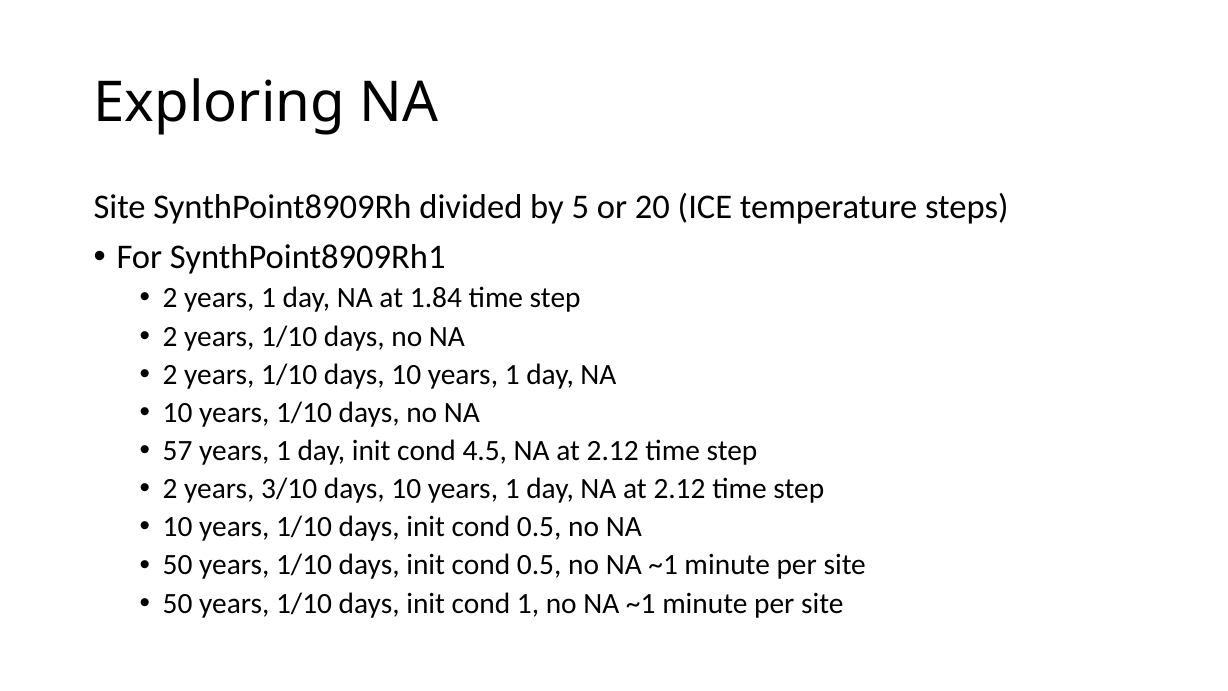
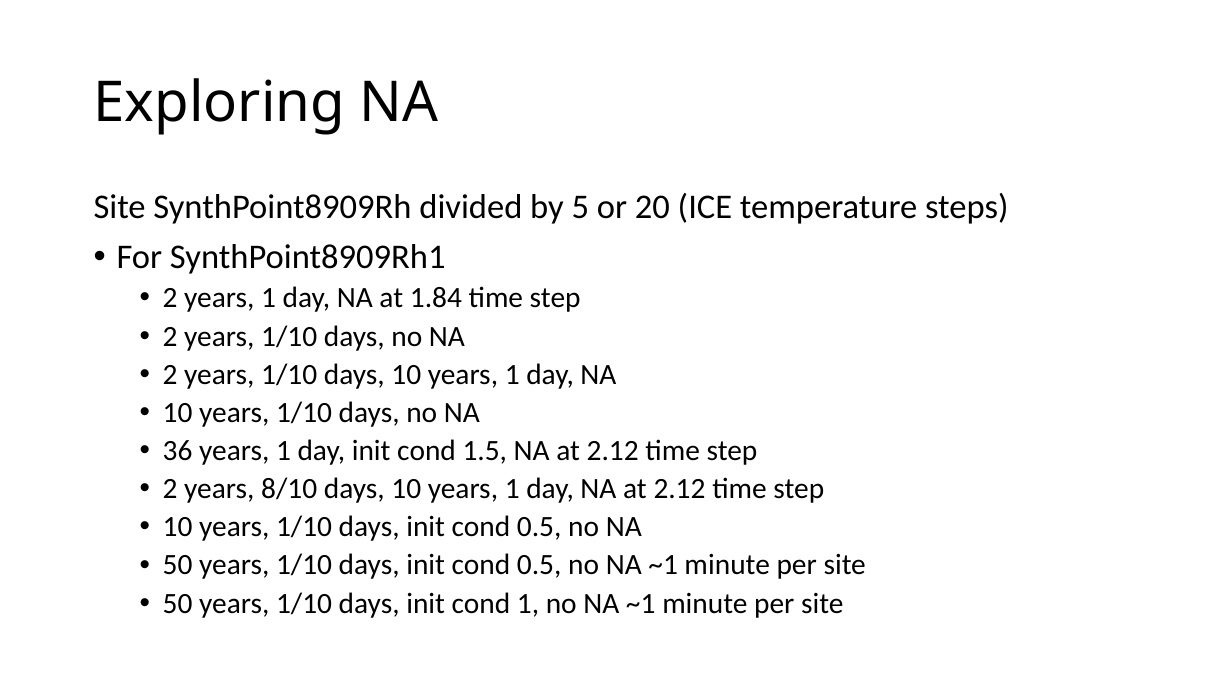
57: 57 -> 36
4.5: 4.5 -> 1.5
3/10: 3/10 -> 8/10
